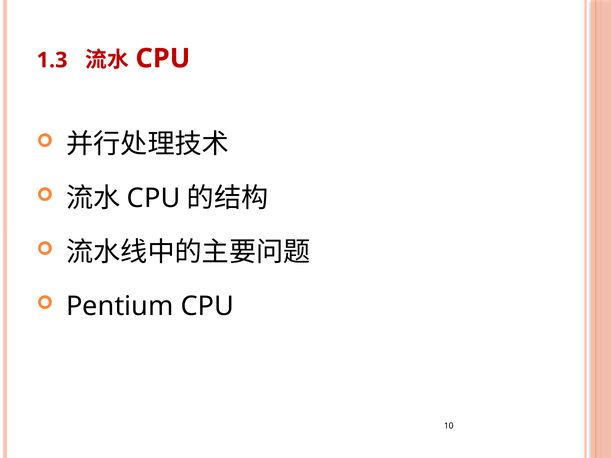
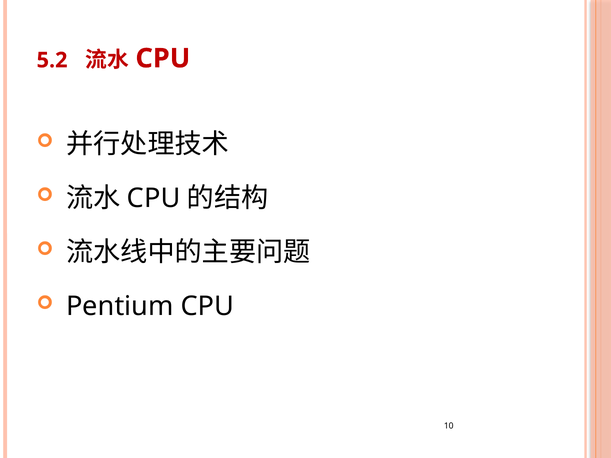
1.3: 1.3 -> 5.2
